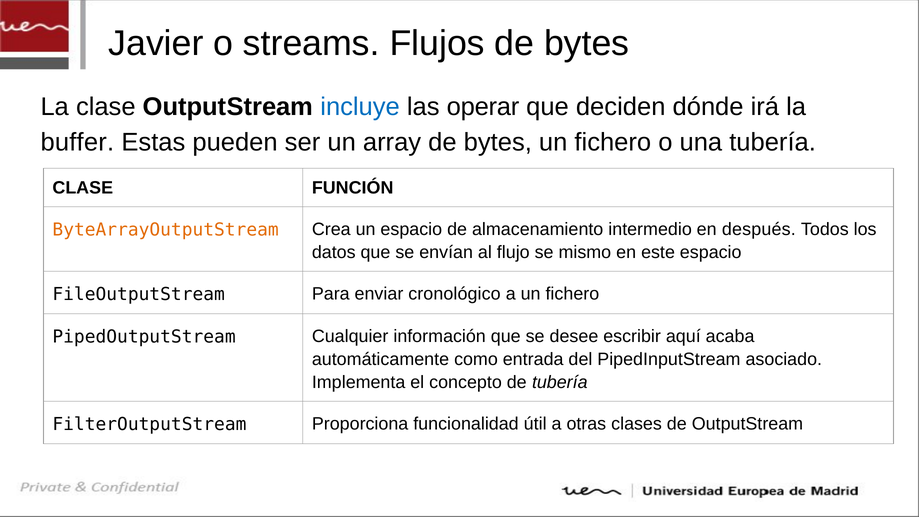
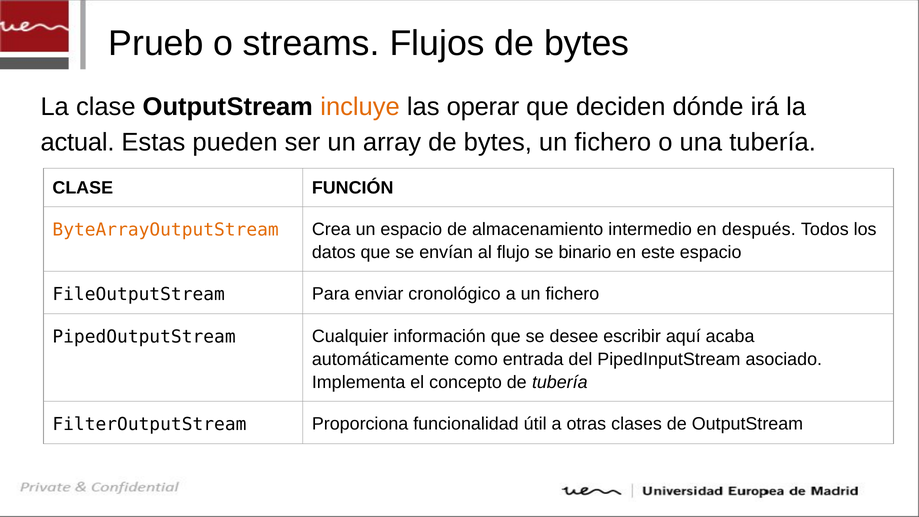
Javier: Javier -> Prueb
incluye colour: blue -> orange
buffer: buffer -> actual
mismo: mismo -> binario
